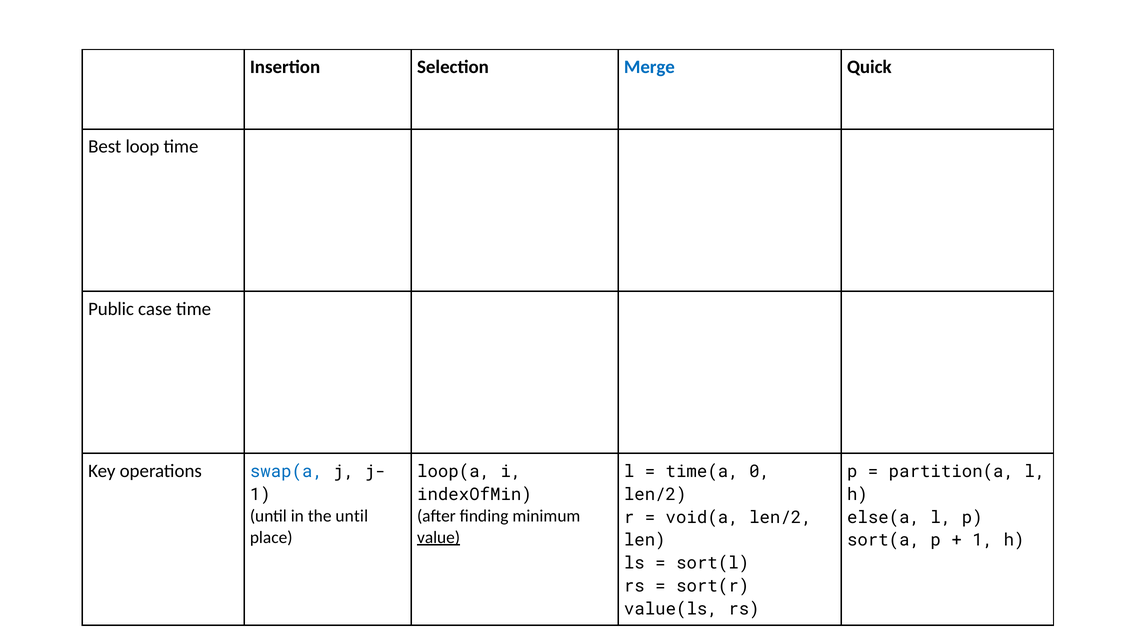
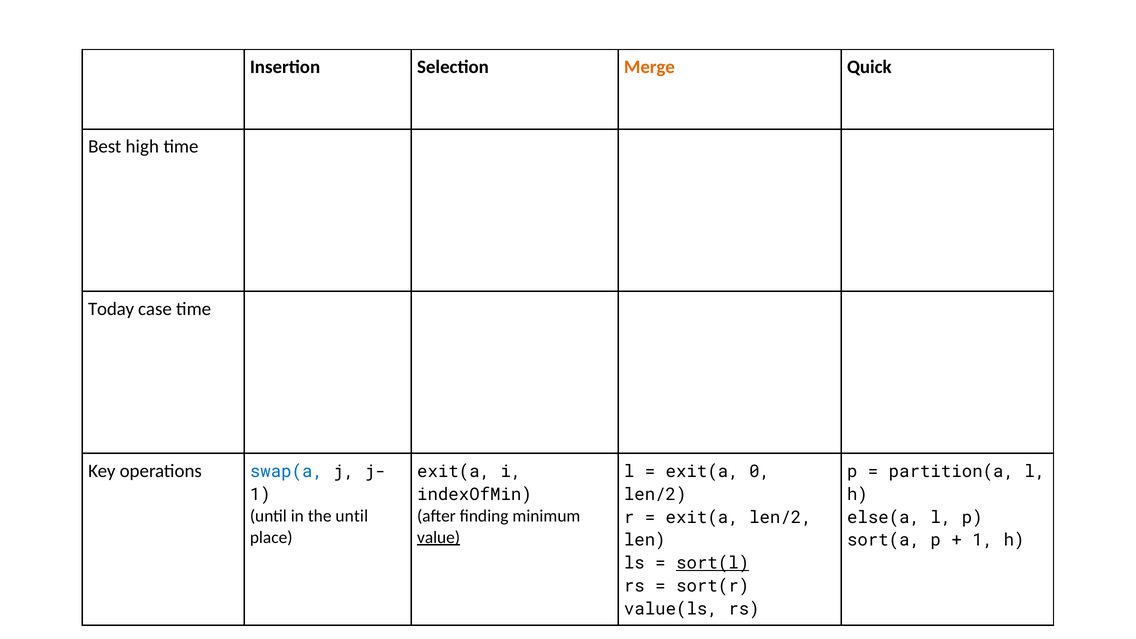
Merge colour: blue -> orange
loop: loop -> high
Public: Public -> Today
loop(a at (454, 472): loop(a -> exit(a
time(a at (702, 472): time(a -> exit(a
void(a at (702, 517): void(a -> exit(a
sort(l underline: none -> present
